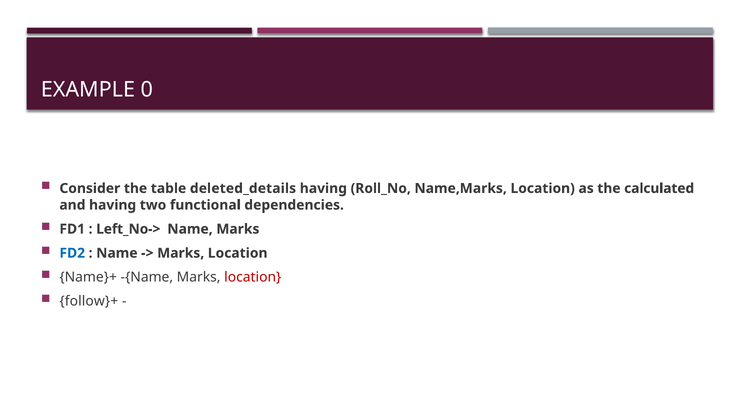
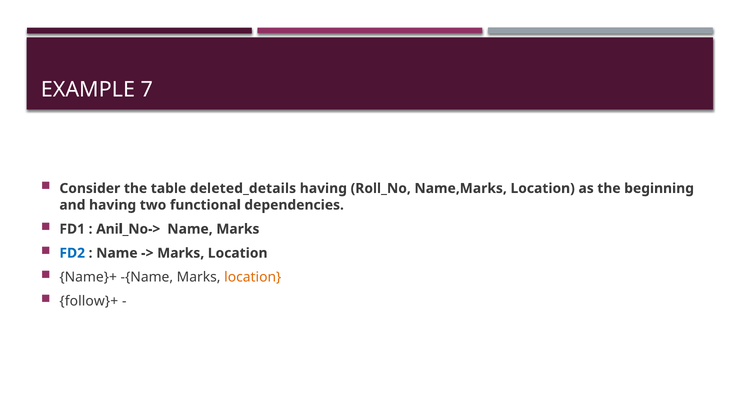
0: 0 -> 7
calculated: calculated -> beginning
Left_No->: Left_No-> -> Anil_No->
location at (253, 277) colour: red -> orange
